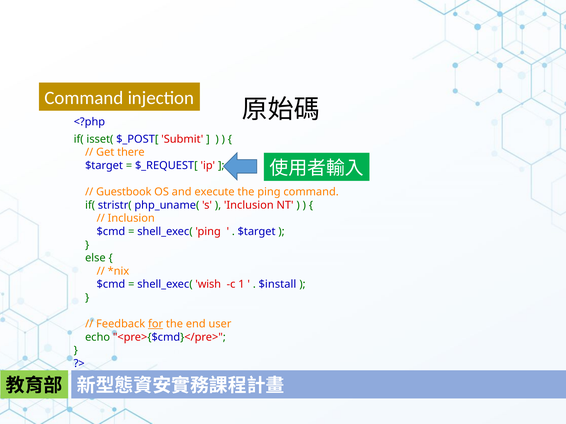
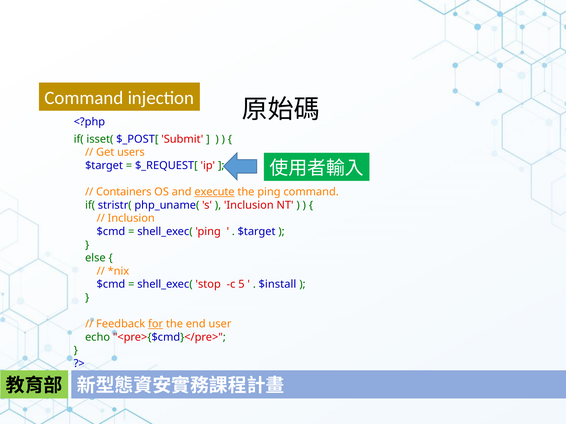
there: there -> users
Guestbook: Guestbook -> Containers
execute underline: none -> present
wish: wish -> stop
1: 1 -> 5
